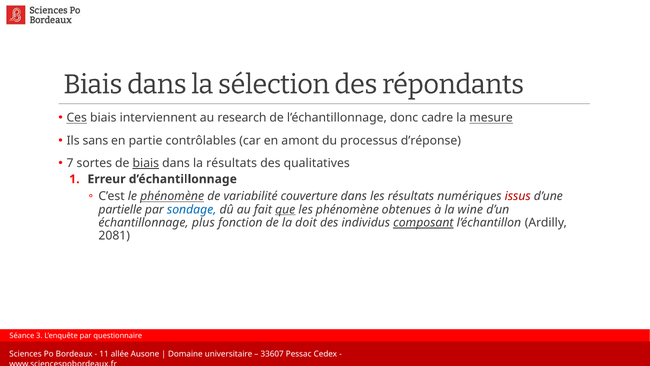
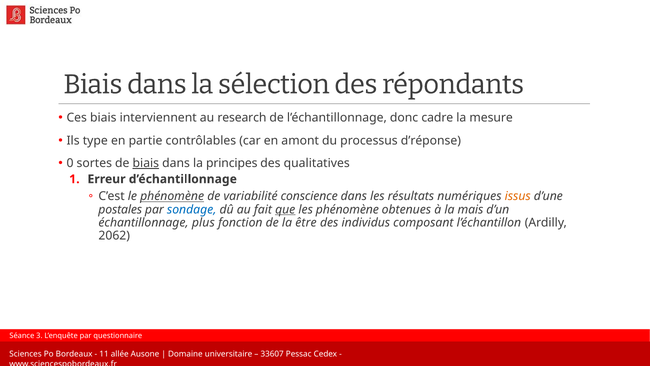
Ces underline: present -> none
mesure underline: present -> none
sans: sans -> type
7: 7 -> 0
la résultats: résultats -> principes
couverture: couverture -> conscience
issus colour: red -> orange
partielle: partielle -> postales
wine: wine -> mais
doit: doit -> être
composant underline: present -> none
2081: 2081 -> 2062
